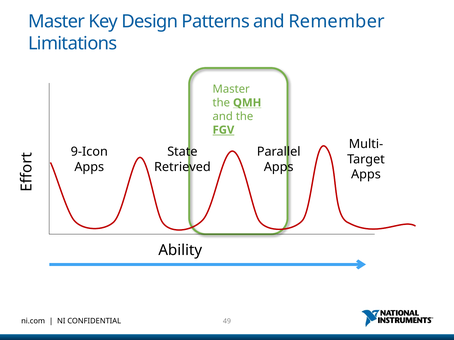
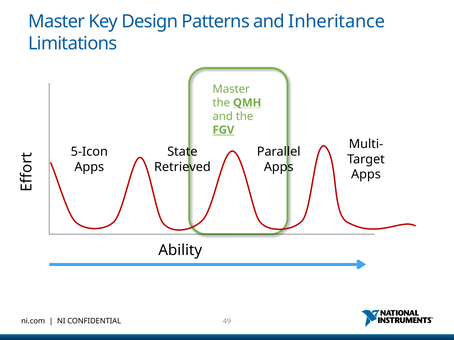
Remember: Remember -> Inheritance
9-Icon: 9-Icon -> 5-Icon
